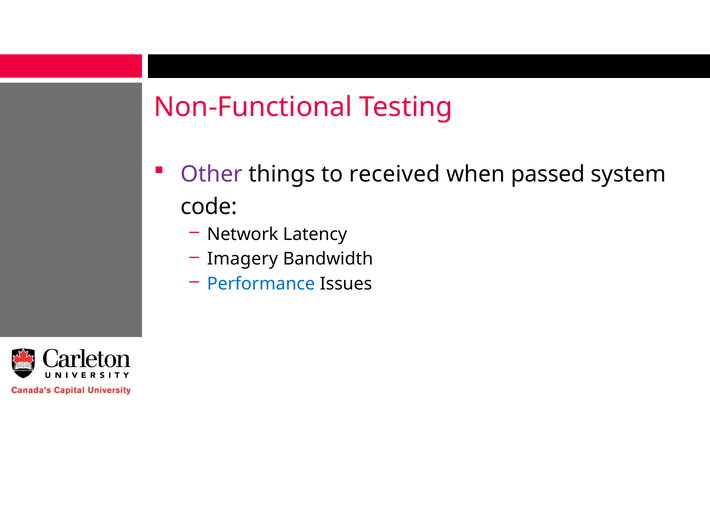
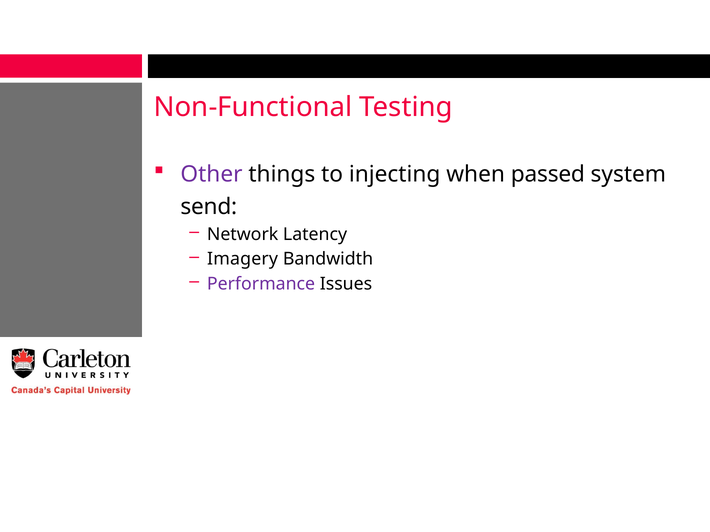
received: received -> injecting
code: code -> send
Performance colour: blue -> purple
